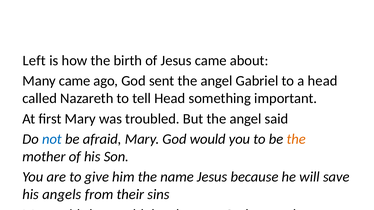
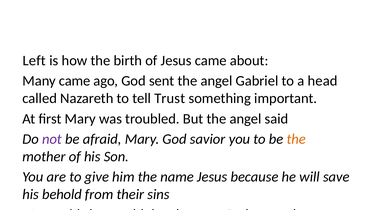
tell Head: Head -> Trust
not colour: blue -> purple
God would: would -> savior
angels: angels -> behold
